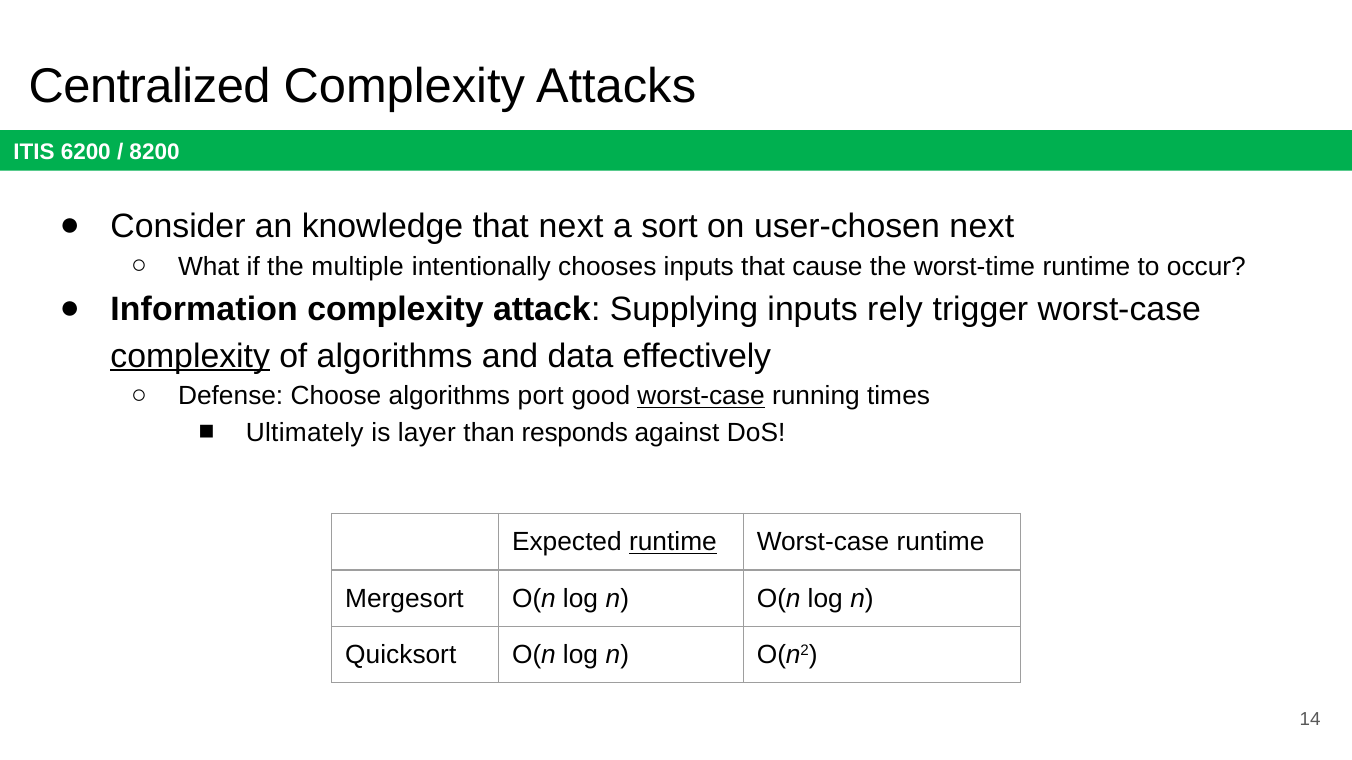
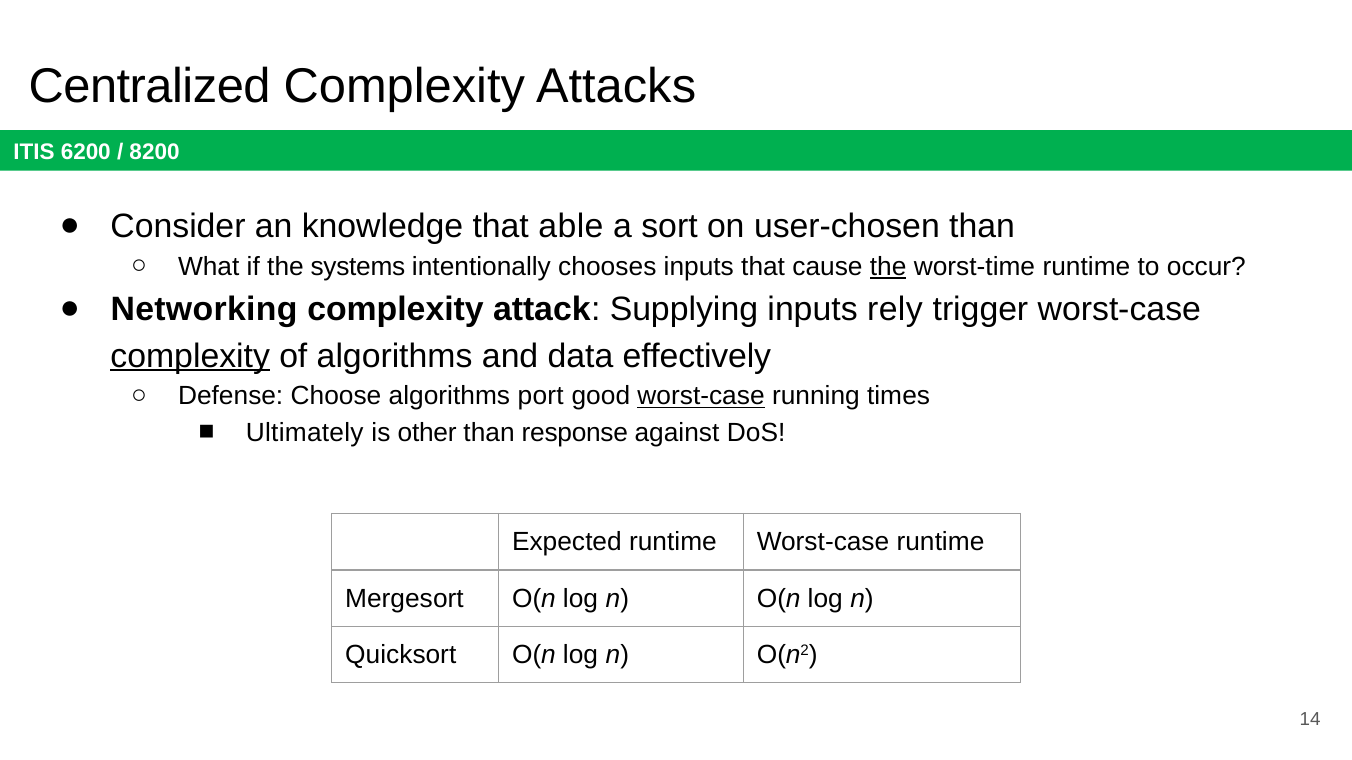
that next: next -> able
user-chosen next: next -> than
multiple: multiple -> systems
the at (888, 267) underline: none -> present
Information: Information -> Networking
layer: layer -> other
responds: responds -> response
runtime at (673, 542) underline: present -> none
